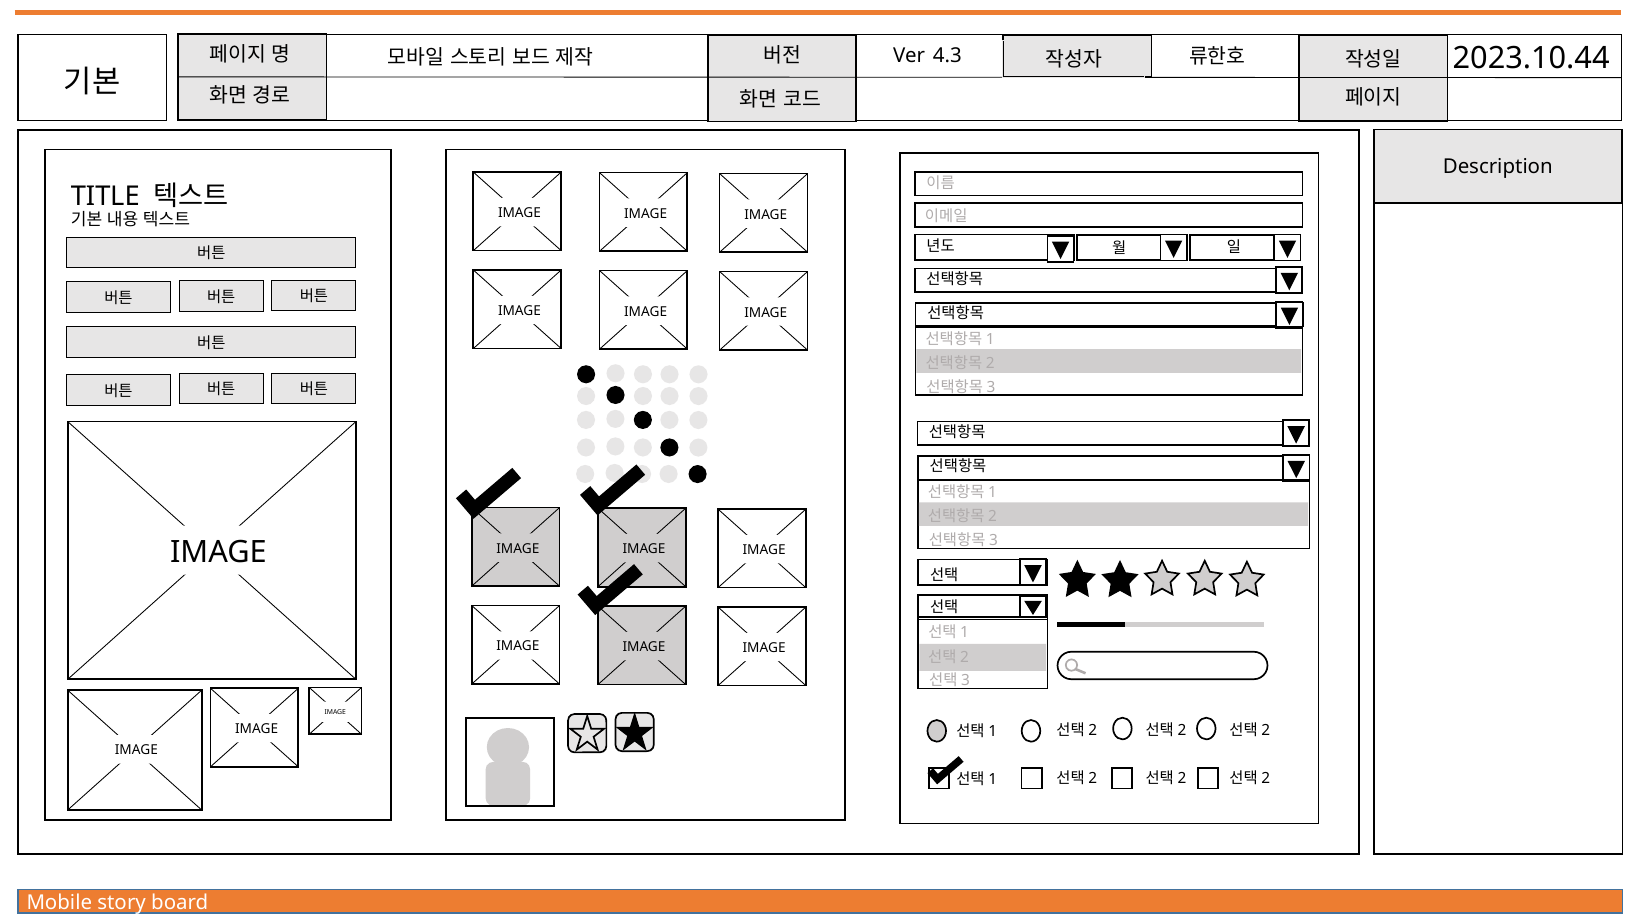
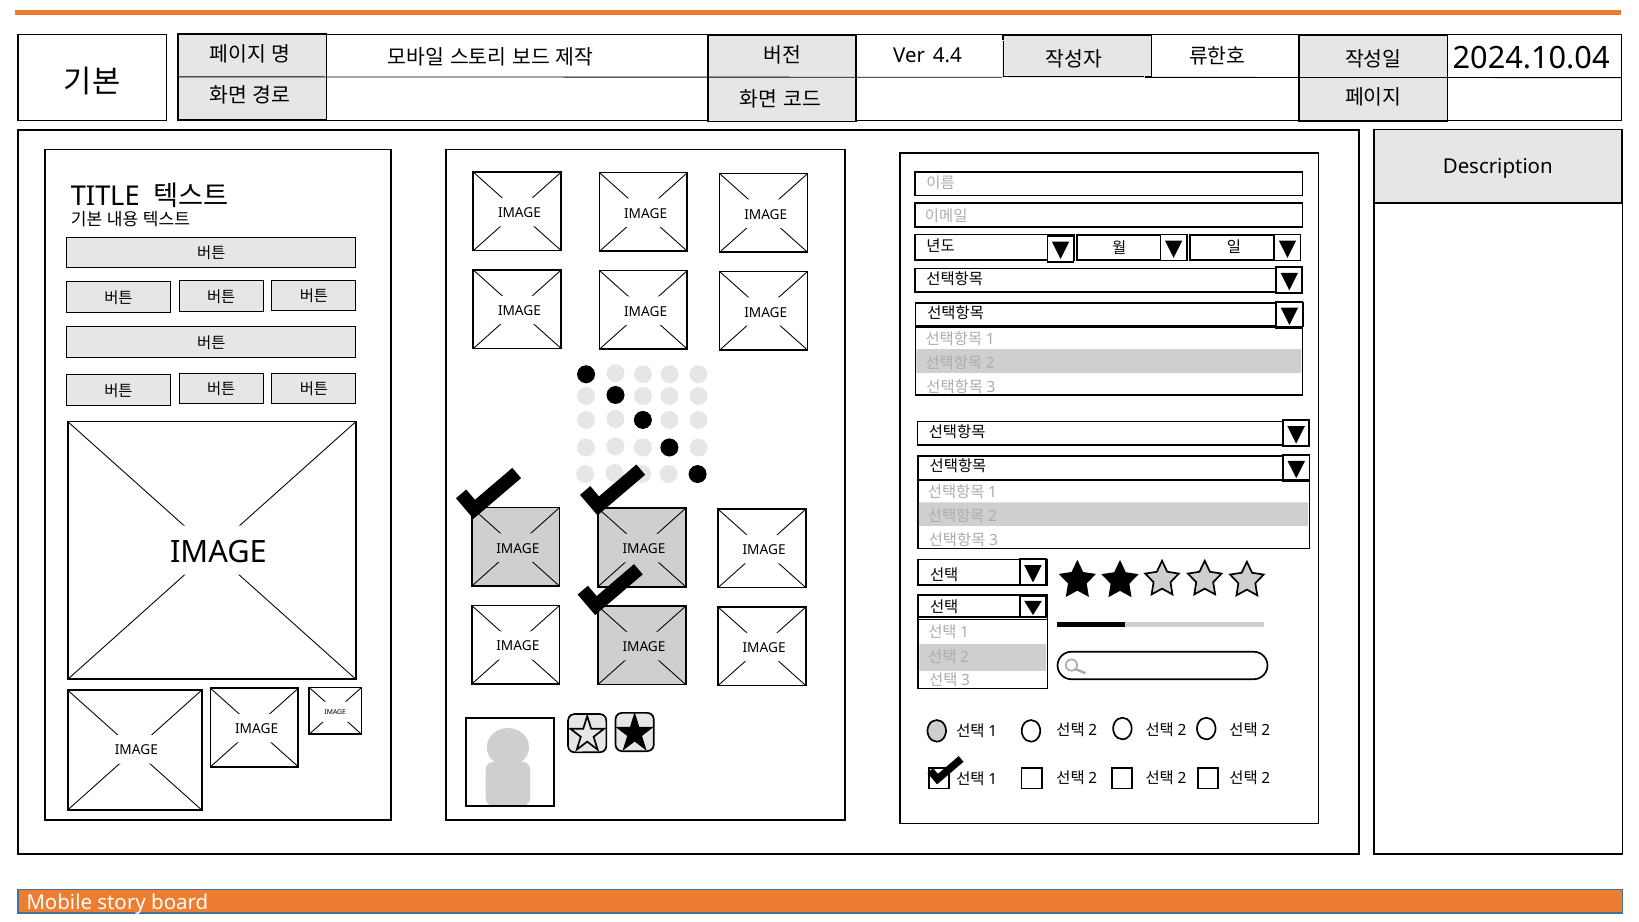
2023.10.44: 2023.10.44 -> 2024.10.04
4.3: 4.3 -> 4.4
